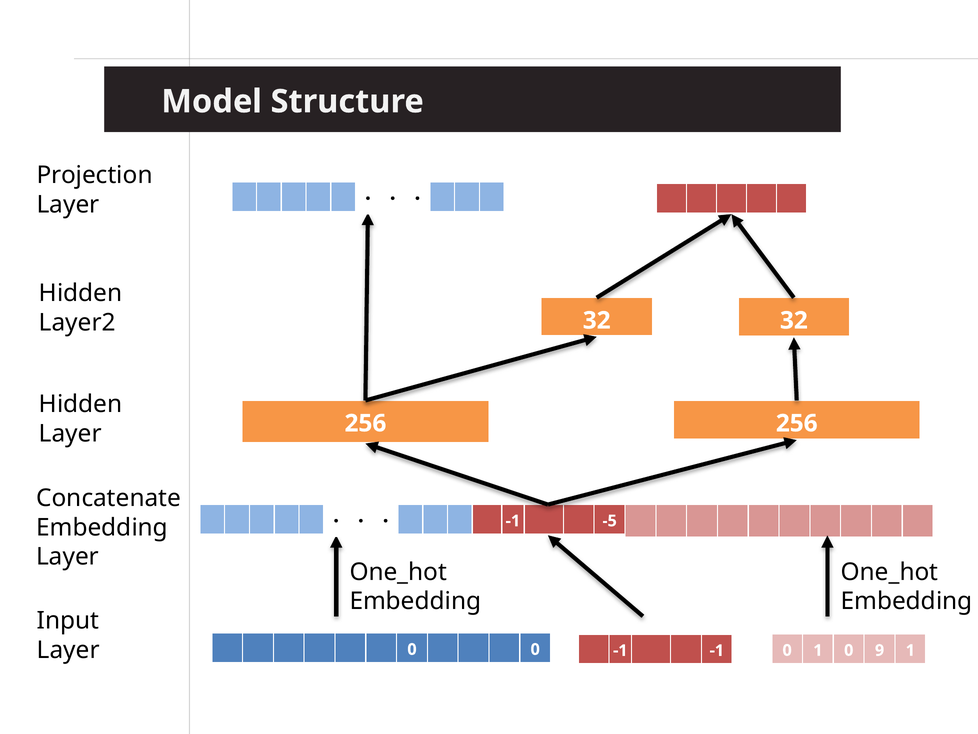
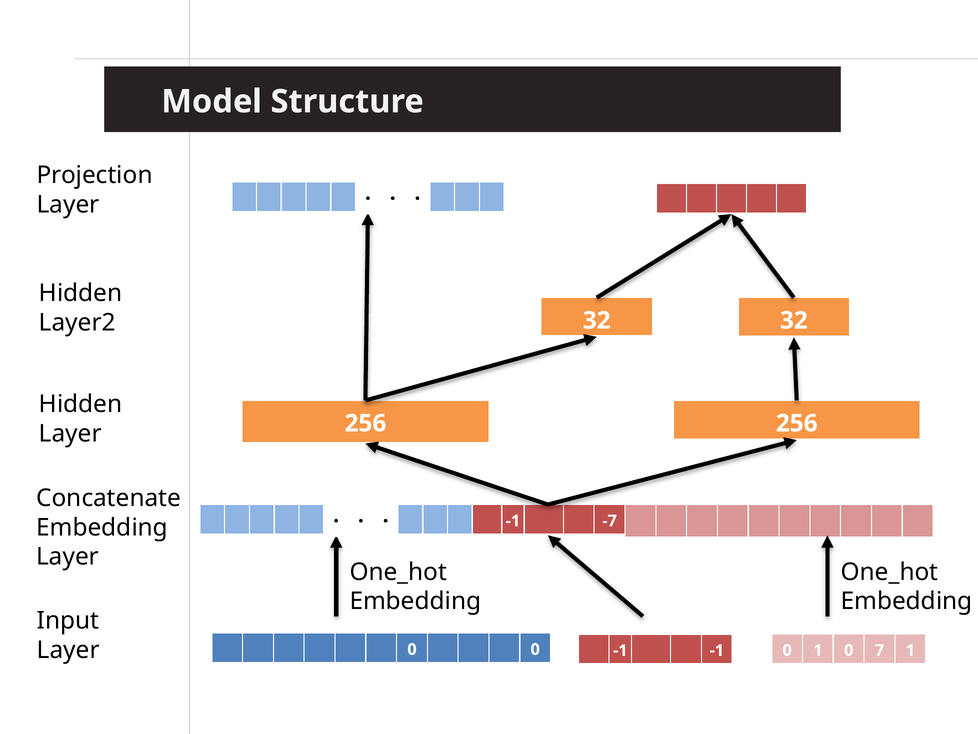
-5: -5 -> -7
9: 9 -> 7
